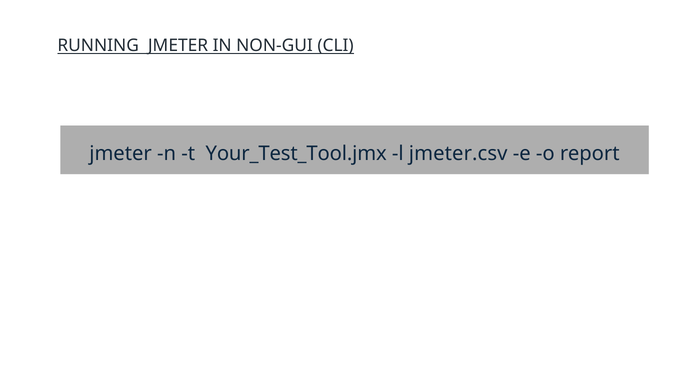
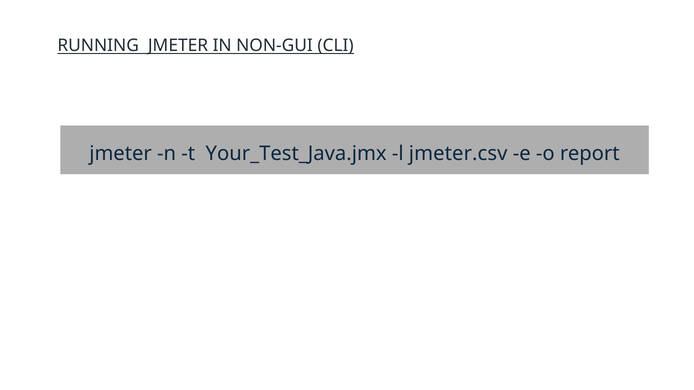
Your_Test_Tool.jmx: Your_Test_Tool.jmx -> Your_Test_Java.jmx
